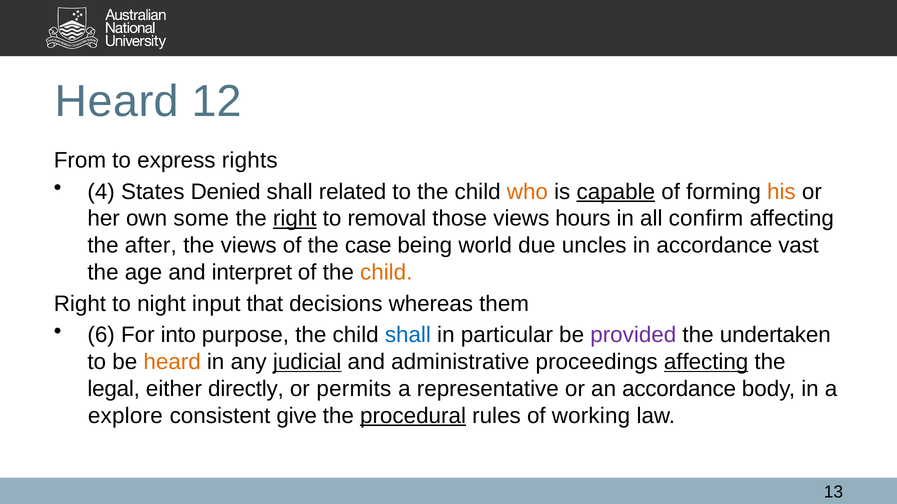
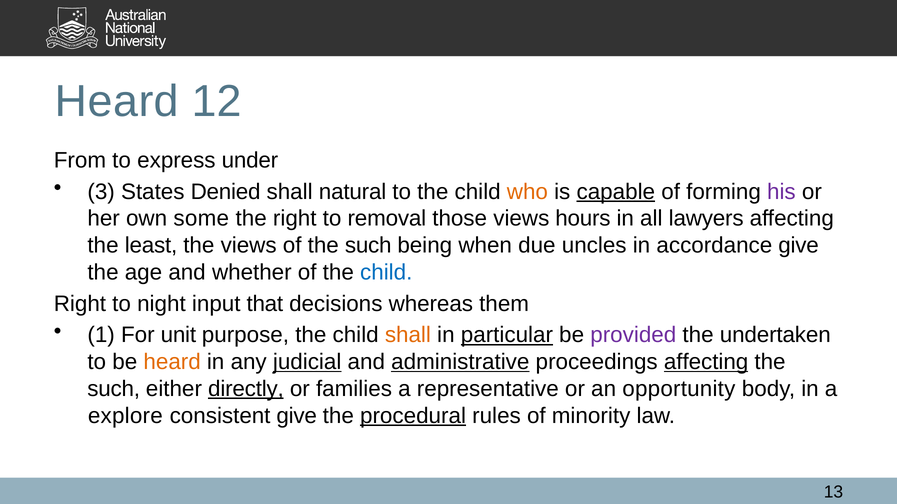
rights: rights -> under
4: 4 -> 3
related: related -> natural
his colour: orange -> purple
right at (295, 219) underline: present -> none
confirm: confirm -> lawyers
after: after -> least
of the case: case -> such
world: world -> when
accordance vast: vast -> give
interpret: interpret -> whether
child at (386, 273) colour: orange -> blue
6: 6 -> 1
into: into -> unit
shall at (408, 335) colour: blue -> orange
particular underline: none -> present
administrative underline: none -> present
legal at (114, 389): legal -> such
directly underline: none -> present
permits: permits -> families
an accordance: accordance -> opportunity
working: working -> minority
